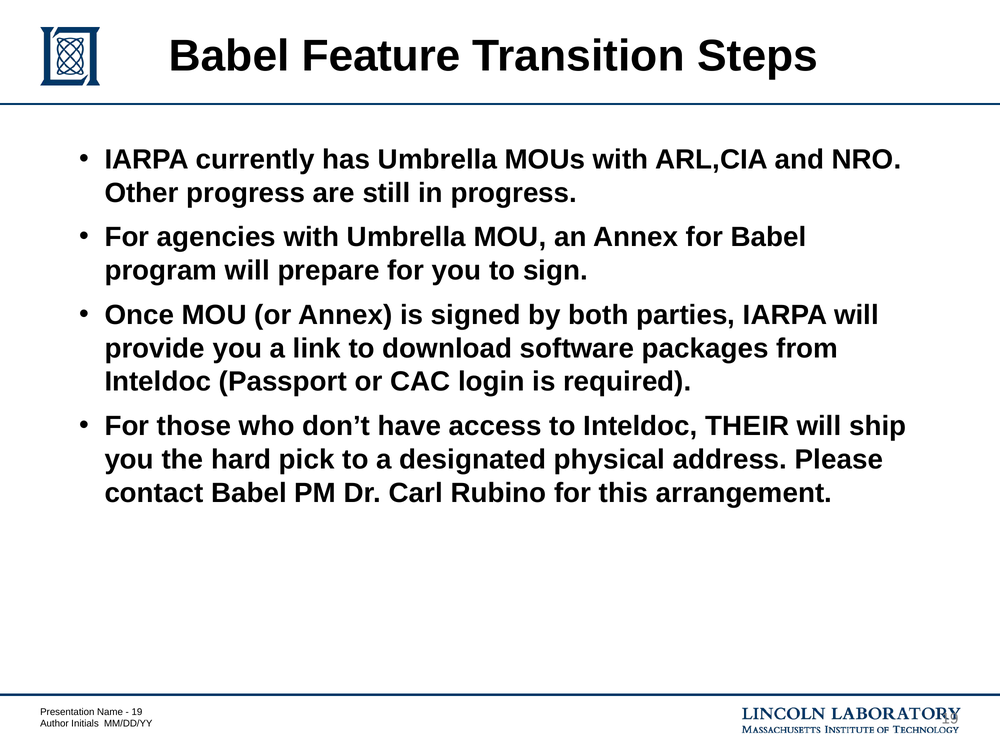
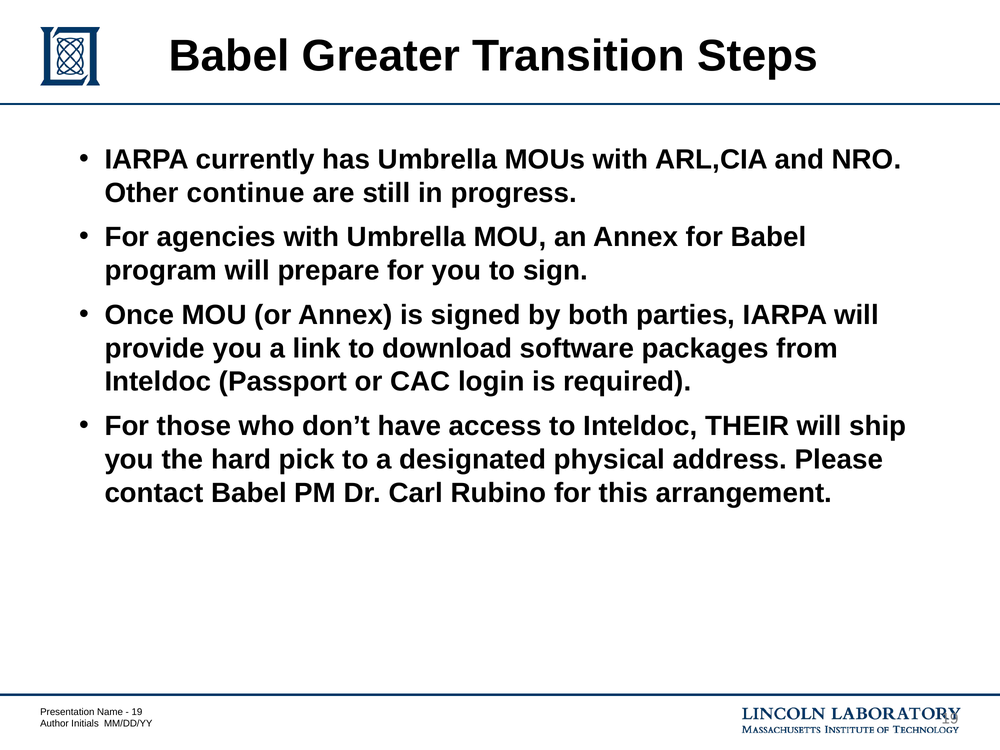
Feature: Feature -> Greater
Other progress: progress -> continue
